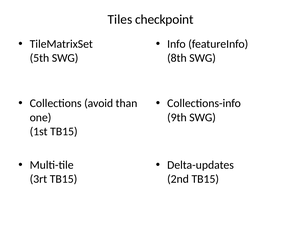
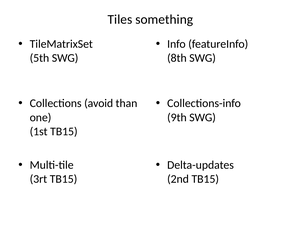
checkpoint: checkpoint -> something
